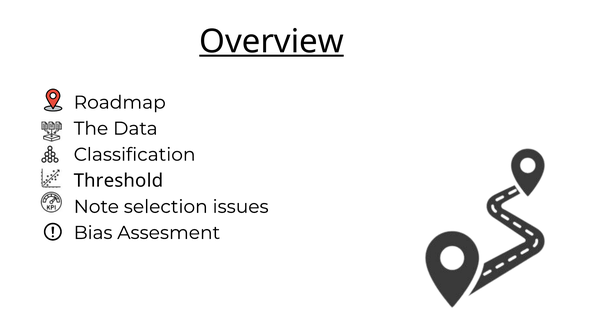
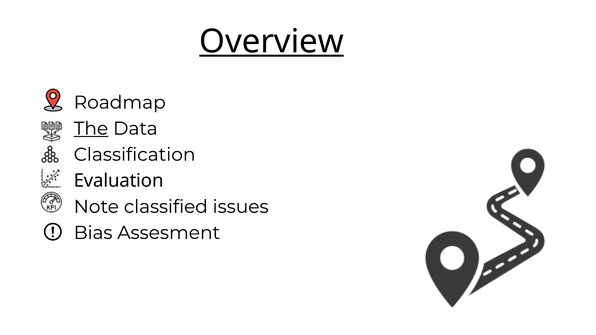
The underline: none -> present
Threshold: Threshold -> Evaluation
selection: selection -> classified
